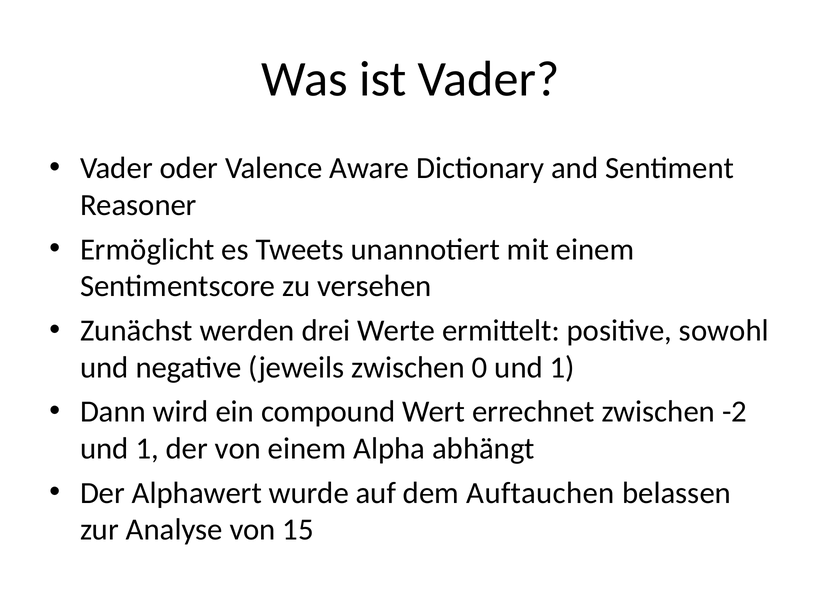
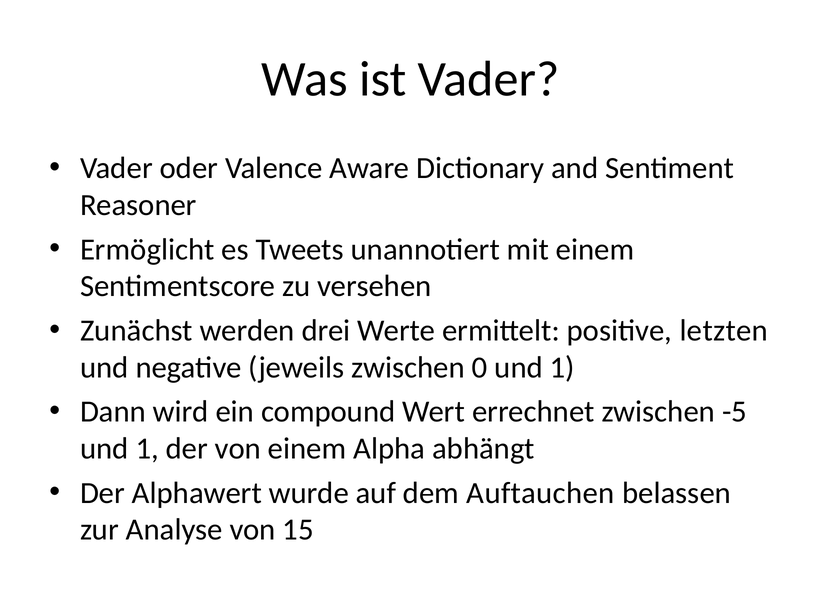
sowohl: sowohl -> letzten
-2: -2 -> -5
